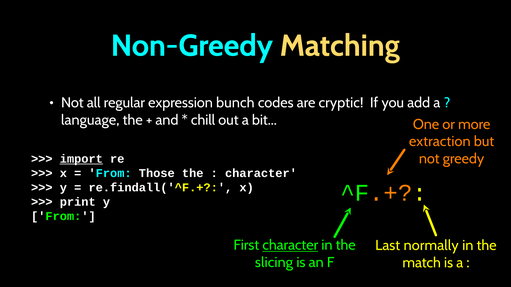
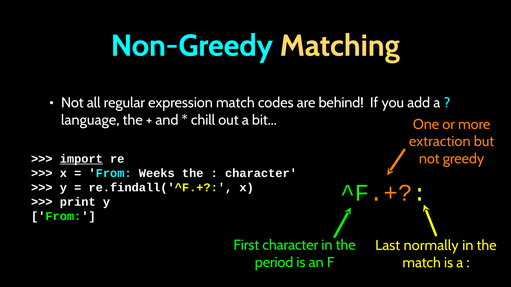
expression bunch: bunch -> match
cryptic: cryptic -> behind
Those: Those -> Weeks
character at (290, 245) underline: present -> none
slicing: slicing -> period
